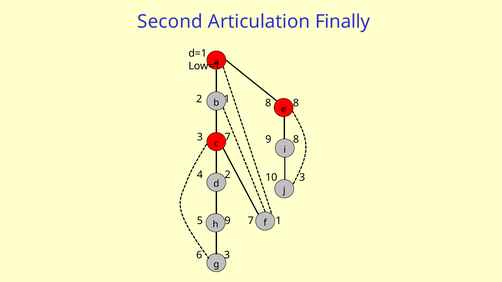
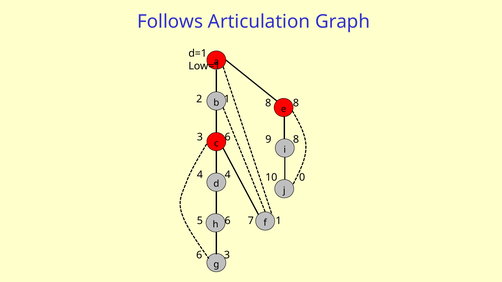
Second: Second -> Follows
Finally: Finally -> Graph
7 at (228, 137): 7 -> 6
4 2: 2 -> 4
10 3: 3 -> 0
5 9: 9 -> 6
